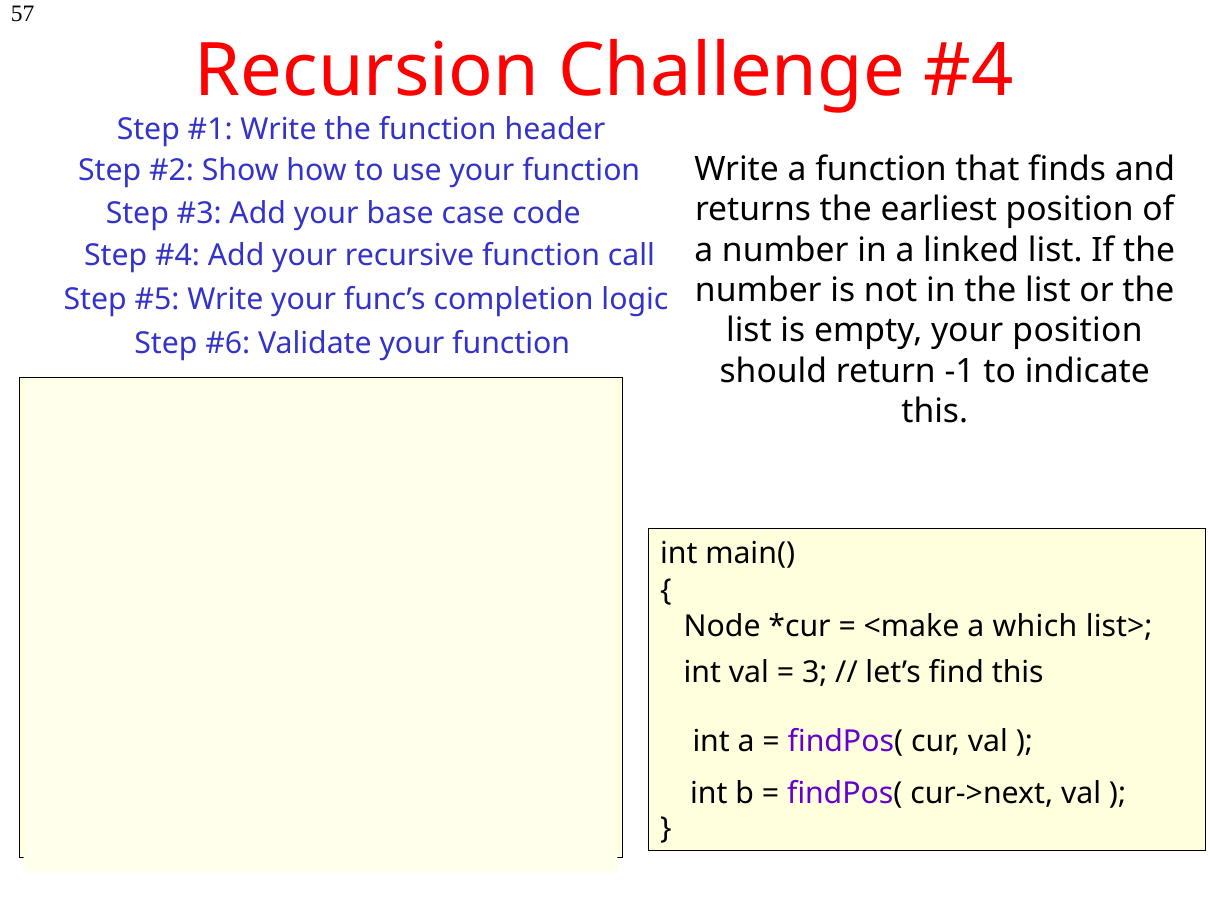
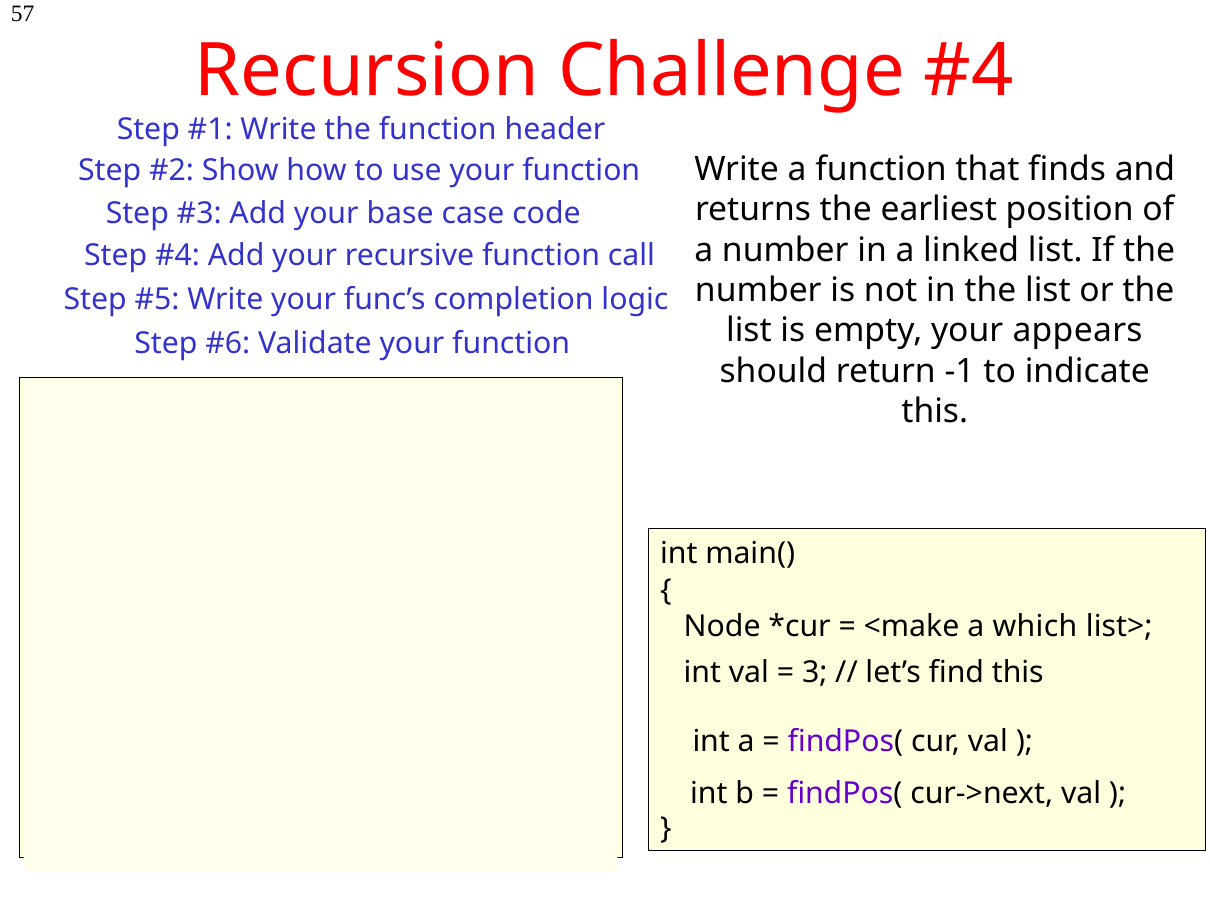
your position: position -> appears
